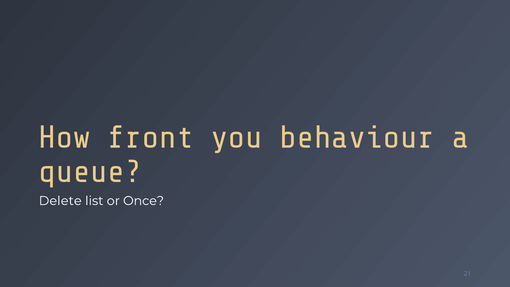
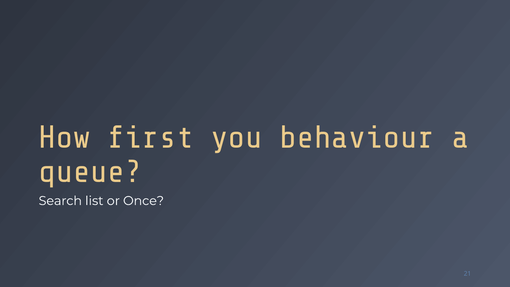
front: front -> first
Delete: Delete -> Search
